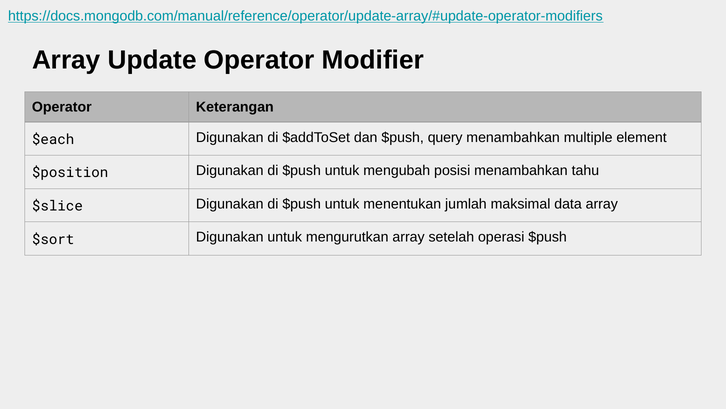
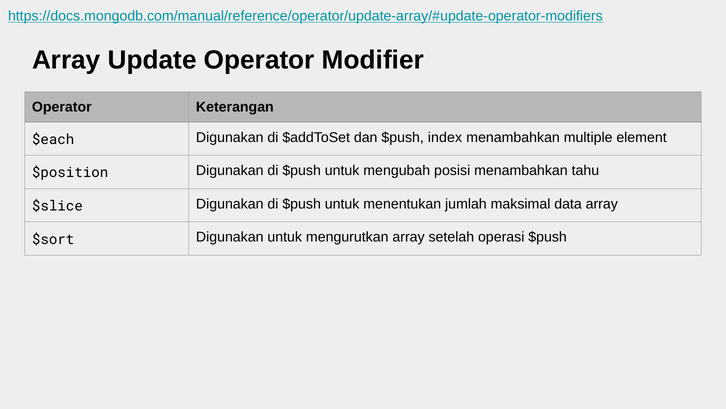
query: query -> index
